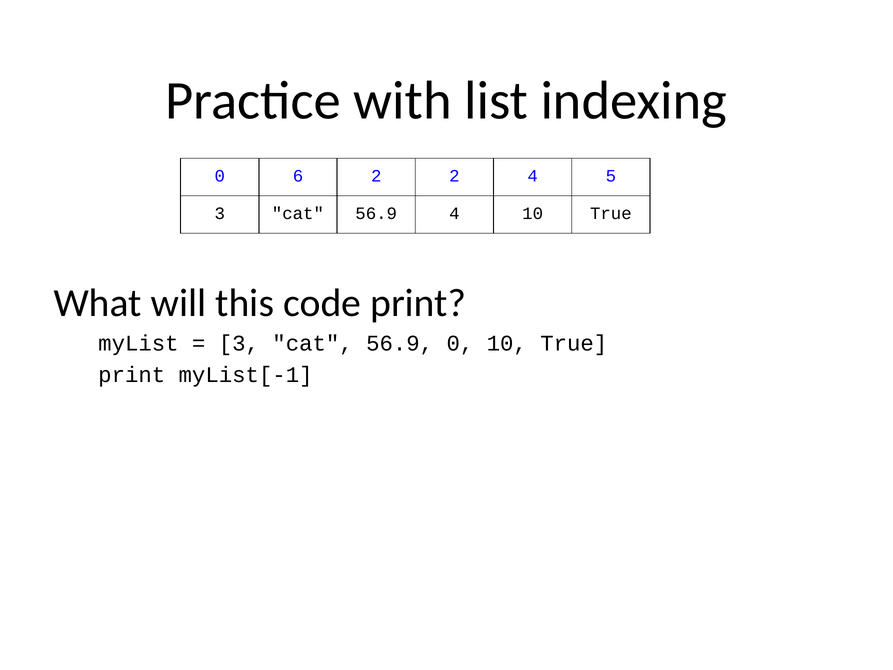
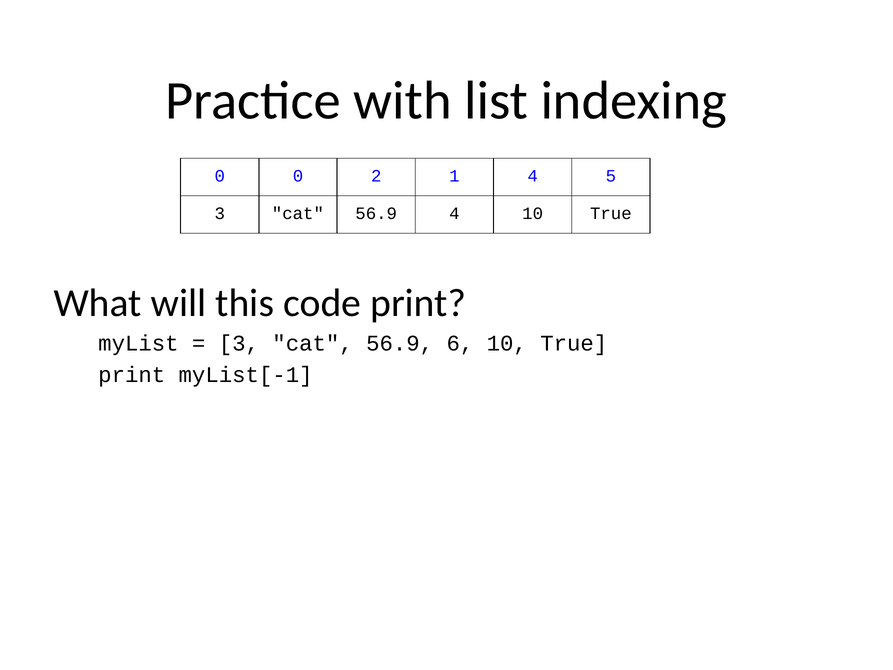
0 6: 6 -> 0
2 2: 2 -> 1
56.9 0: 0 -> 6
